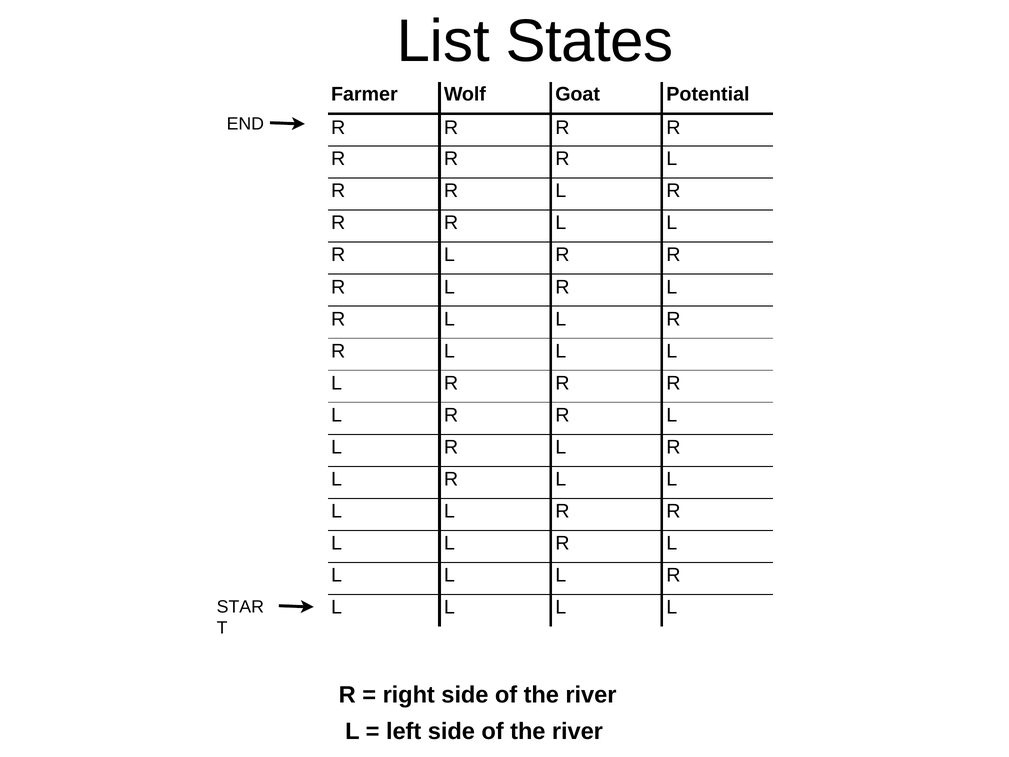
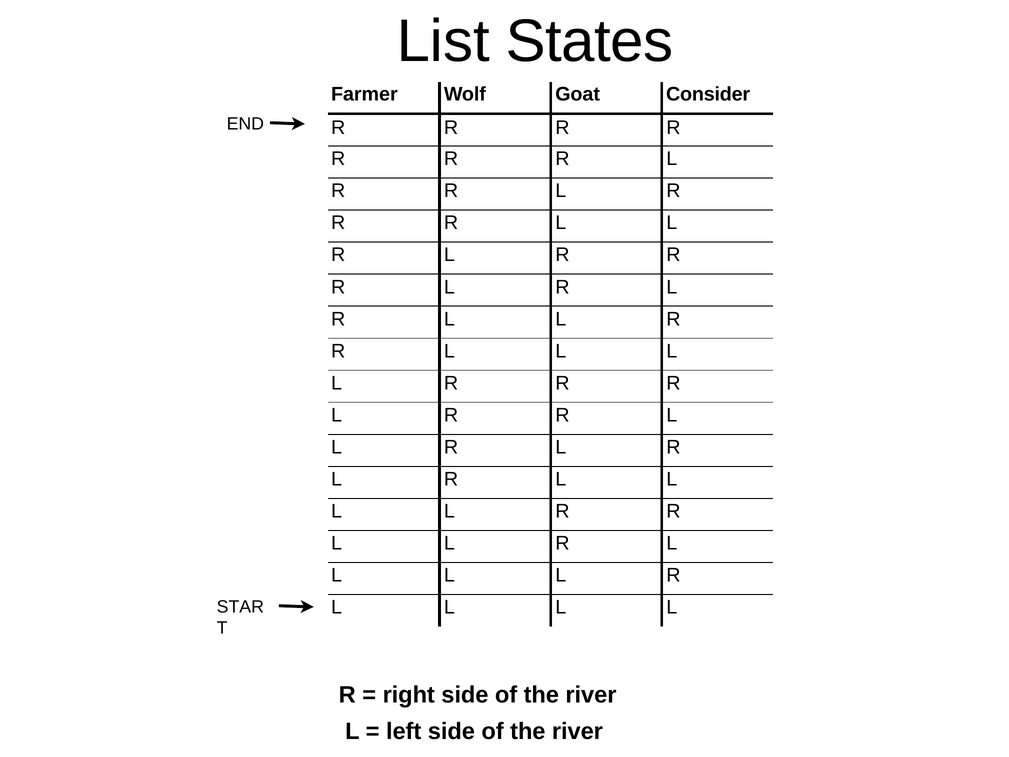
Potential: Potential -> Consider
